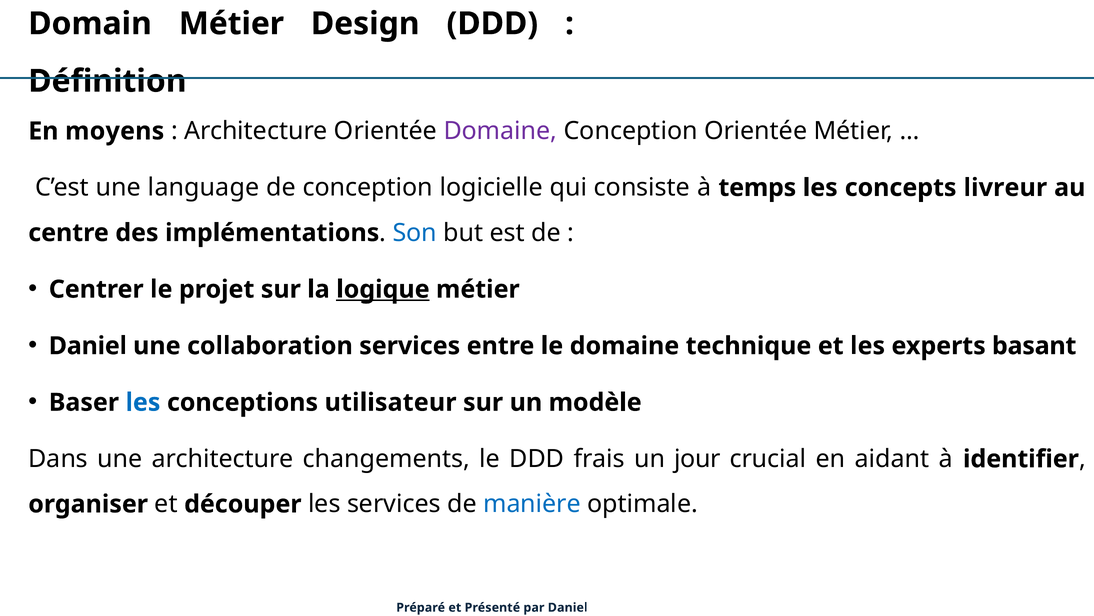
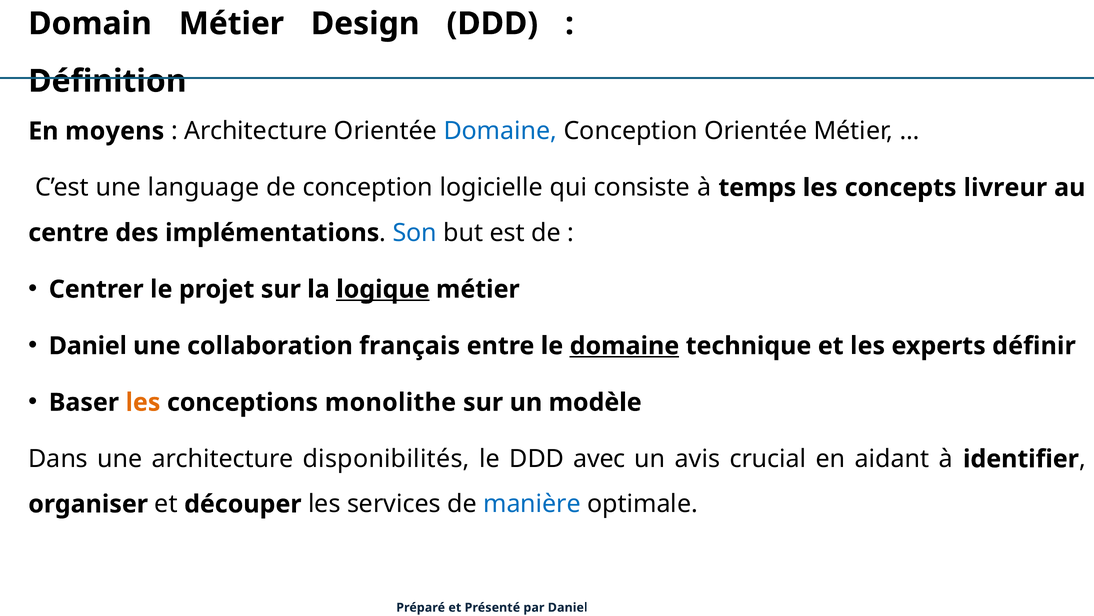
Domaine at (500, 131) colour: purple -> blue
collaboration services: services -> français
domaine at (624, 346) underline: none -> present
basant: basant -> définir
les at (143, 402) colour: blue -> orange
utilisateur: utilisateur -> monolithe
changements: changements -> disponibilités
frais: frais -> avec
jour: jour -> avis
